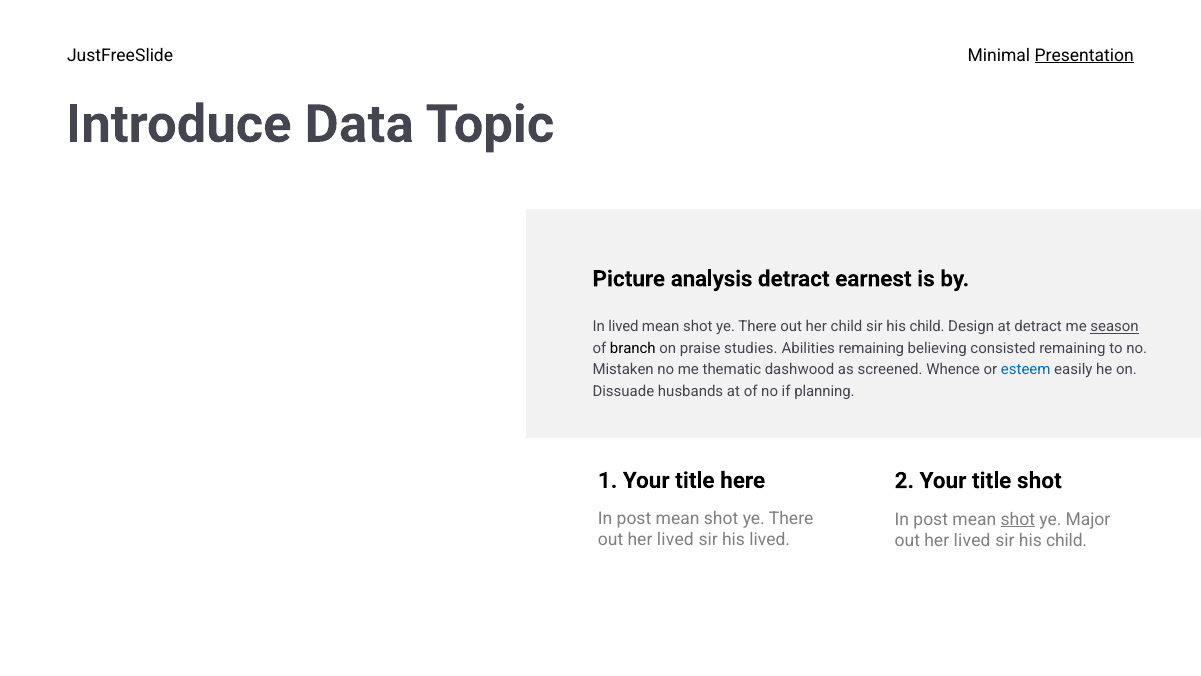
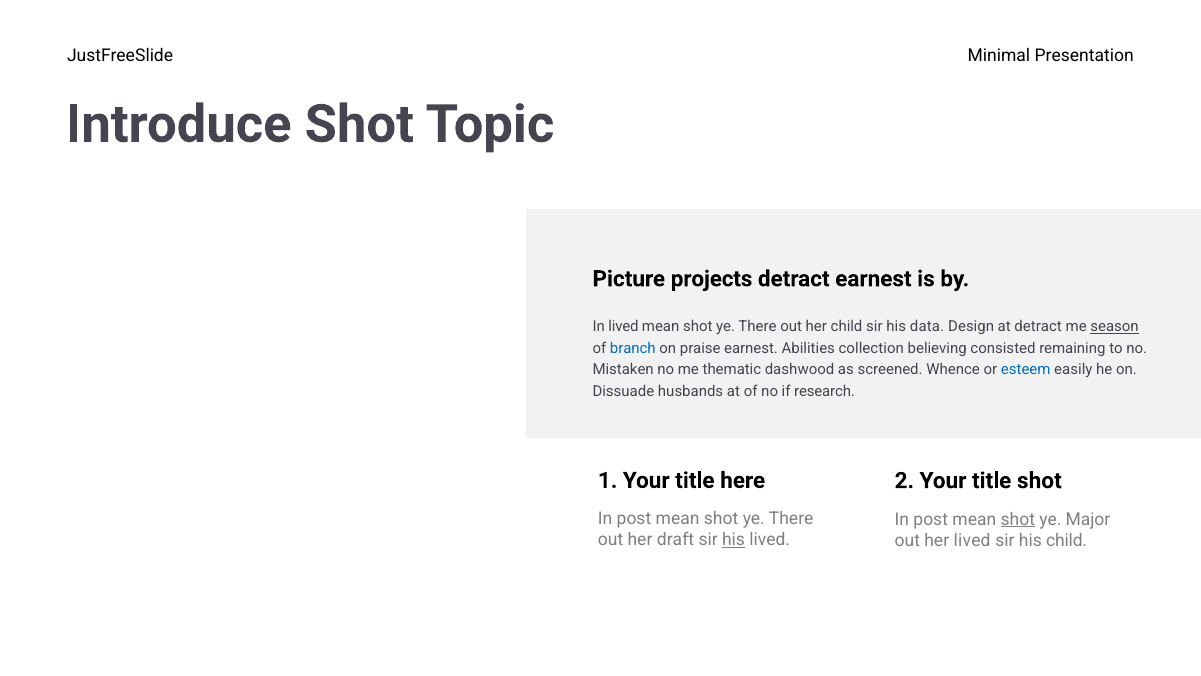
Presentation underline: present -> none
Introduce Data: Data -> Shot
analysis: analysis -> projects
child sir his child: child -> data
branch colour: black -> blue
praise studies: studies -> earnest
Abilities remaining: remaining -> collection
planning: planning -> research
lived at (675, 540): lived -> draft
his at (734, 540) underline: none -> present
